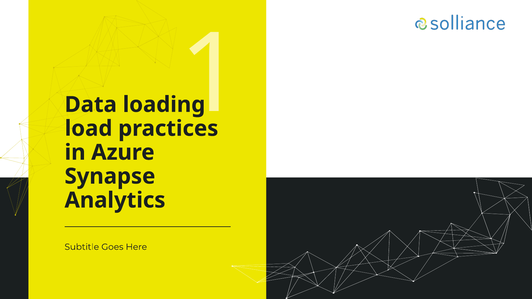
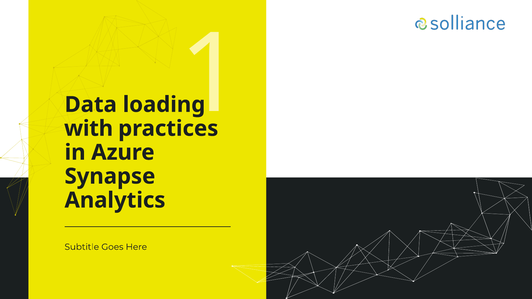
load: load -> with
